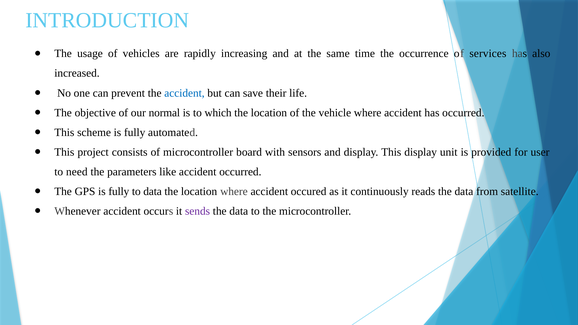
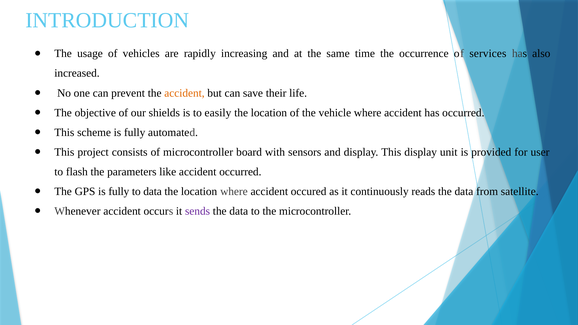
accident at (184, 93) colour: blue -> orange
normal: normal -> shields
which: which -> easily
need: need -> flash
